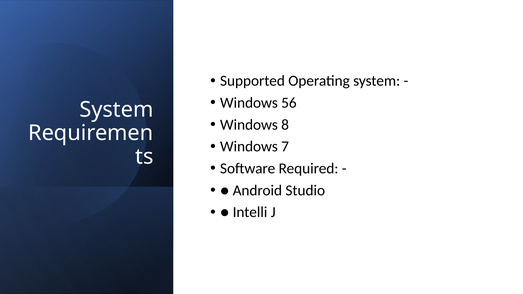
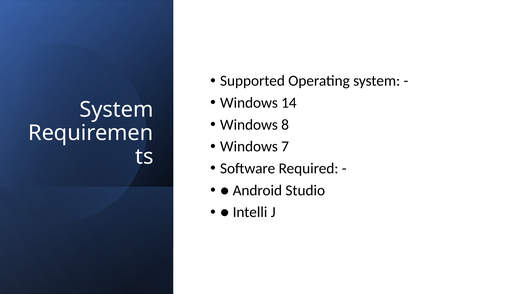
56: 56 -> 14
